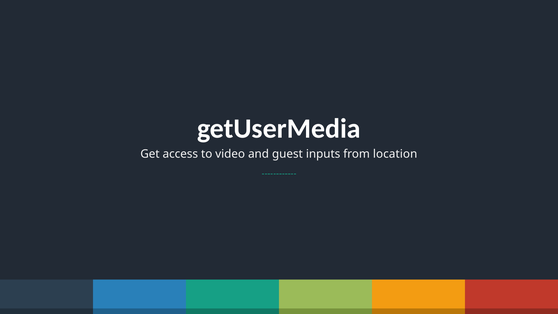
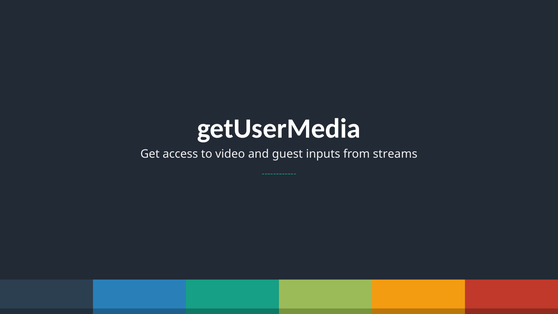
location: location -> streams
